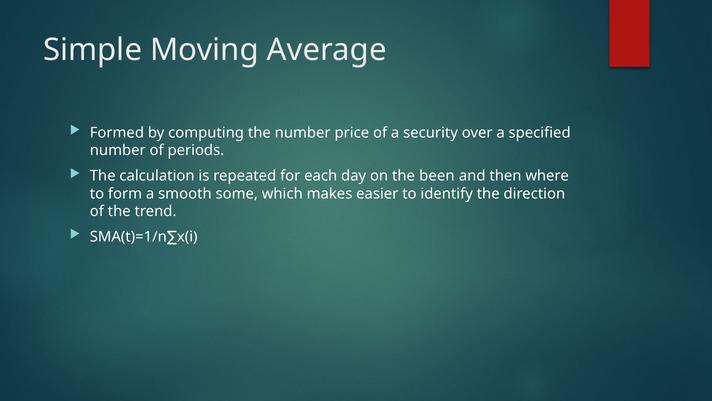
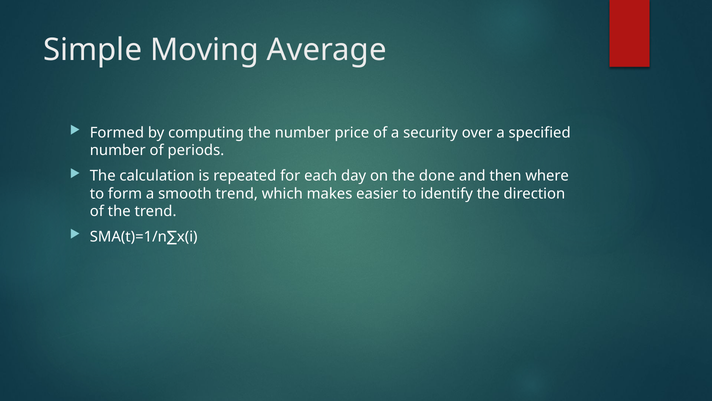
been: been -> done
smooth some: some -> trend
